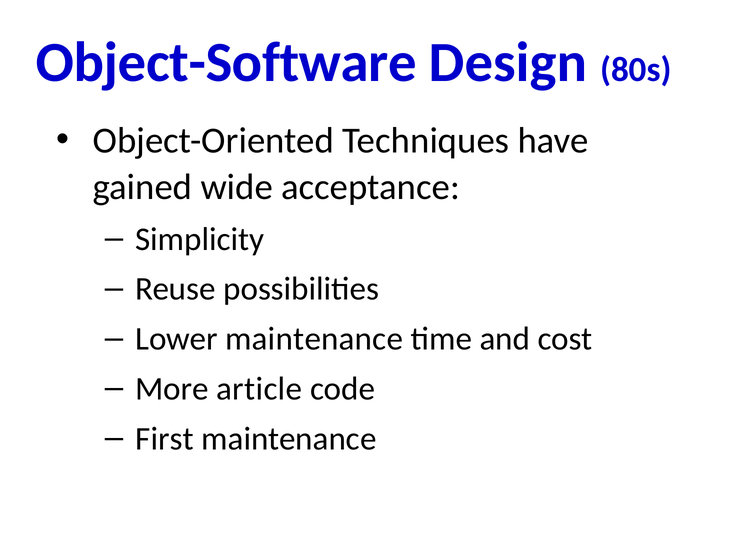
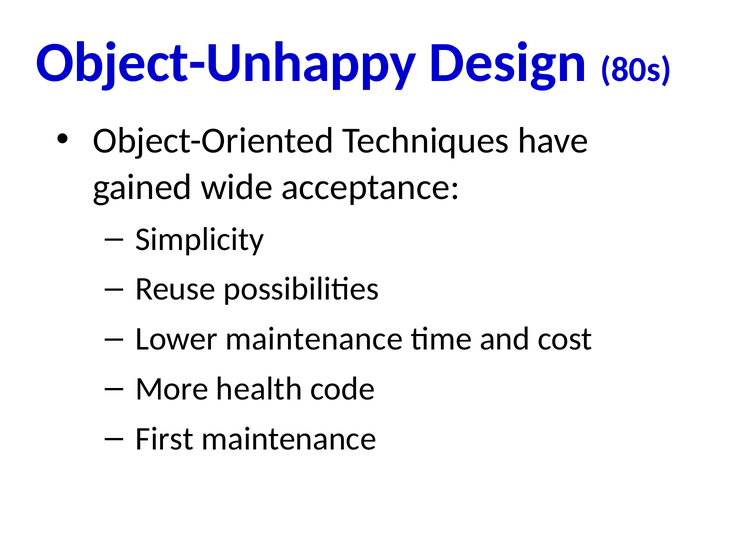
Object-Software: Object-Software -> Object-Unhappy
article: article -> health
